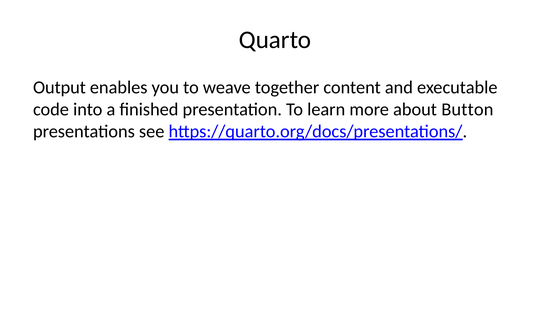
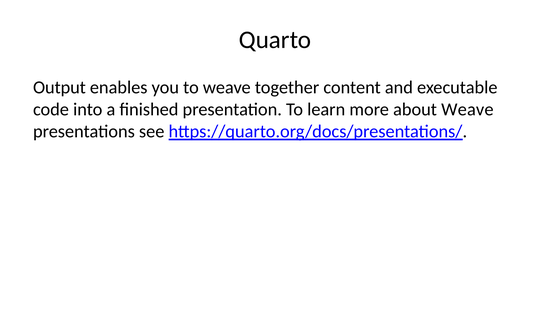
about Button: Button -> Weave
